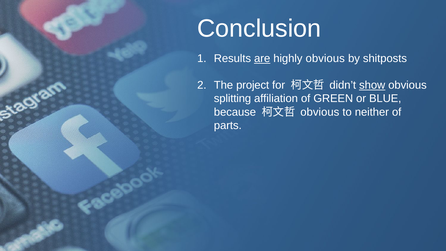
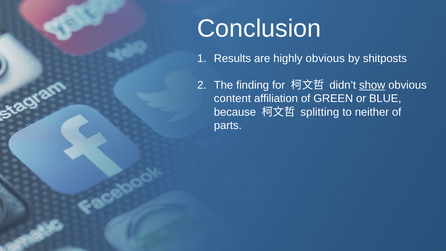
are underline: present -> none
project: project -> finding
splitting: splitting -> content
obvious at (320, 112): obvious -> splitting
